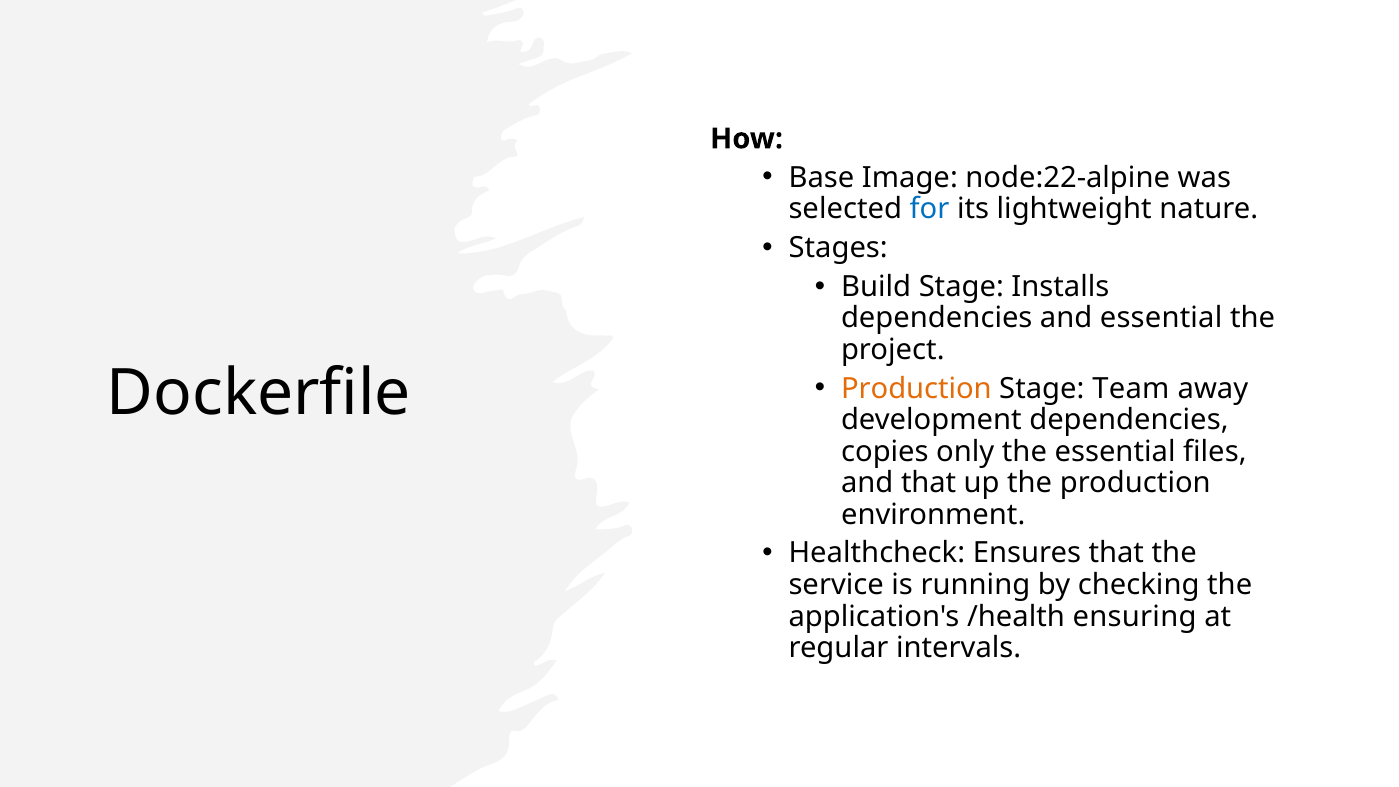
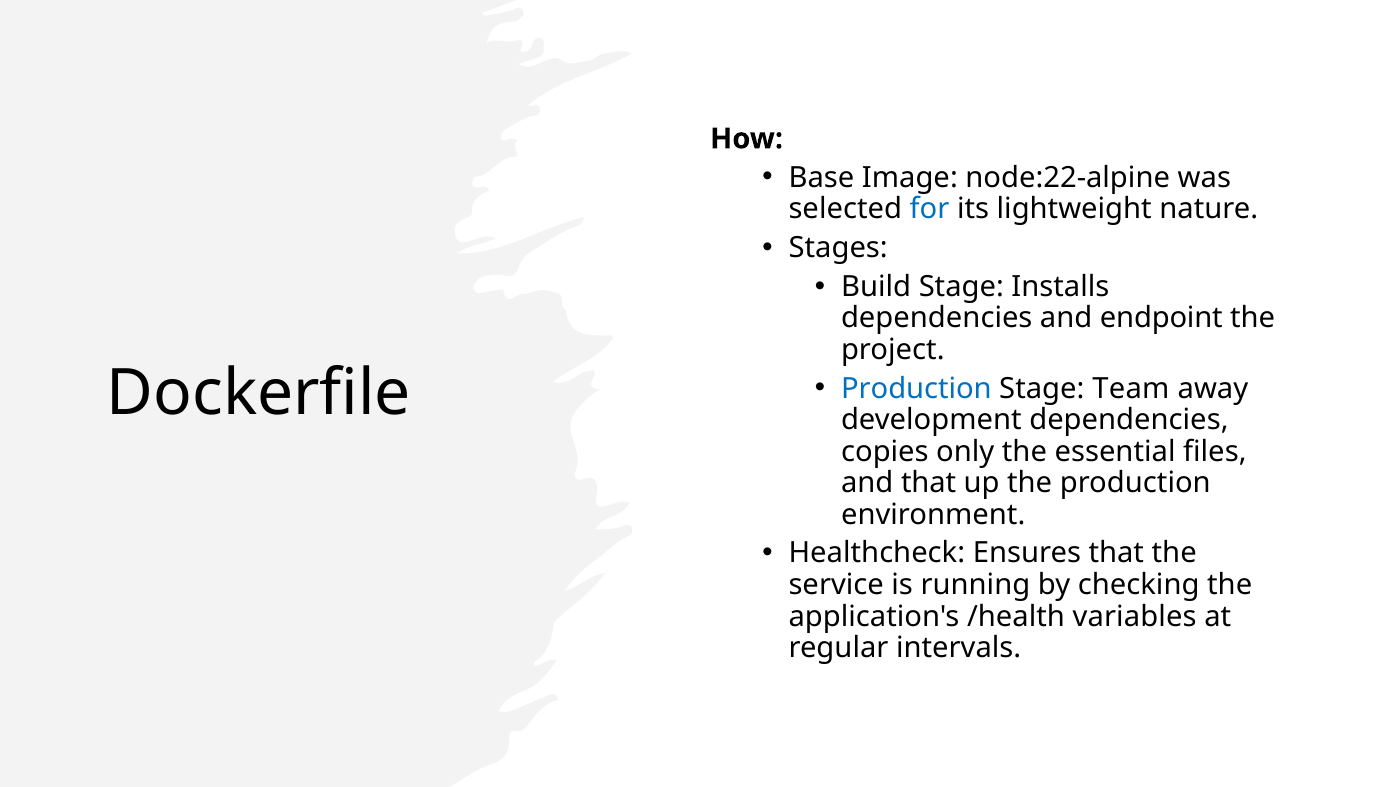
and essential: essential -> endpoint
Production at (916, 388) colour: orange -> blue
ensuring: ensuring -> variables
